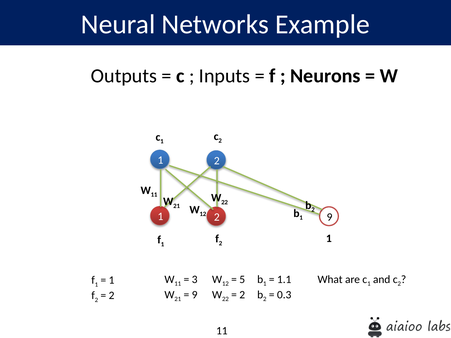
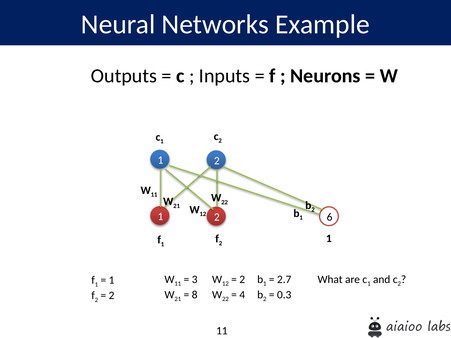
9 at (330, 217): 9 -> 6
5 at (242, 280): 5 -> 2
1.1: 1.1 -> 2.7
9 at (195, 295): 9 -> 8
2 at (242, 295): 2 -> 4
